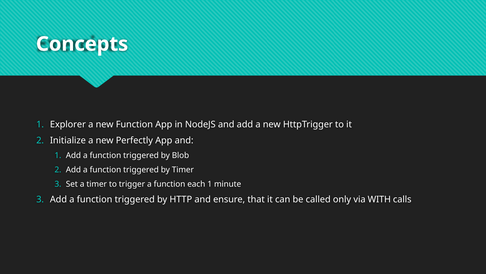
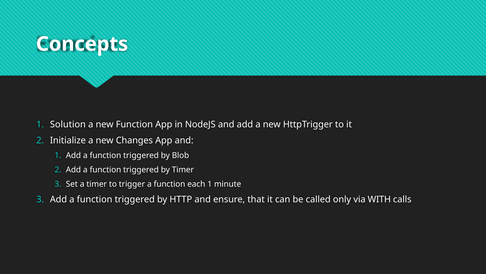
Explorer: Explorer -> Solution
Perfectly: Perfectly -> Changes
